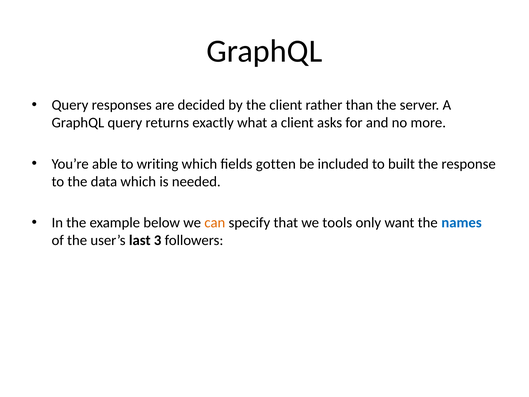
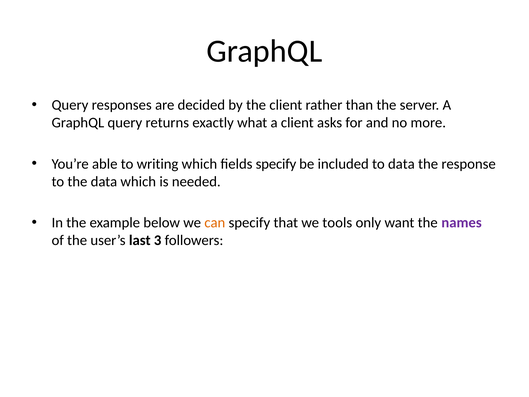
fields gotten: gotten -> specify
to built: built -> data
names colour: blue -> purple
